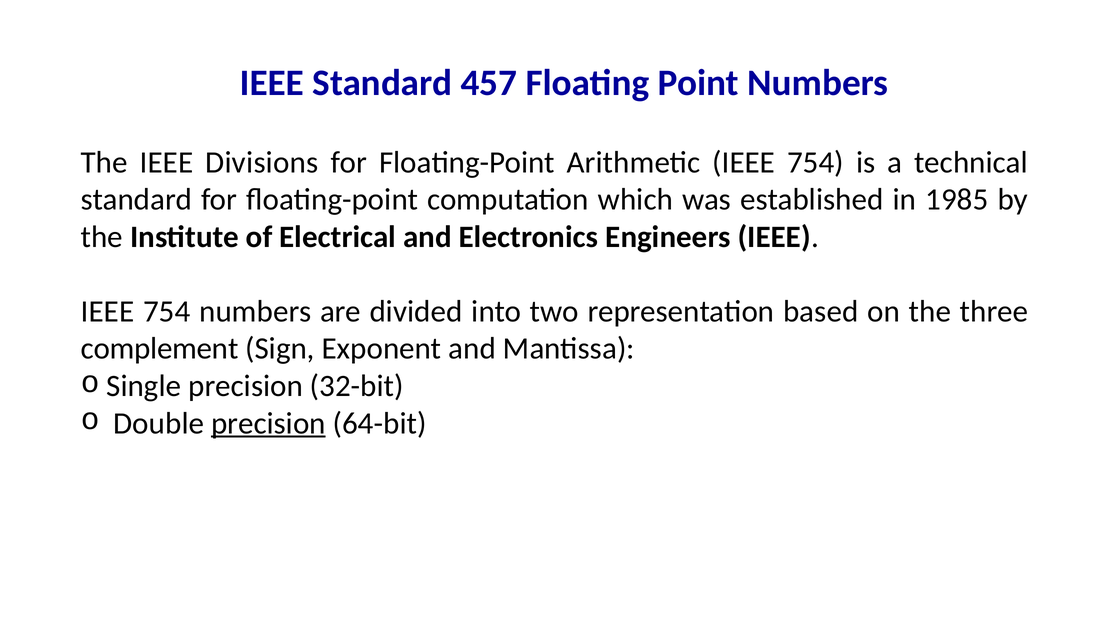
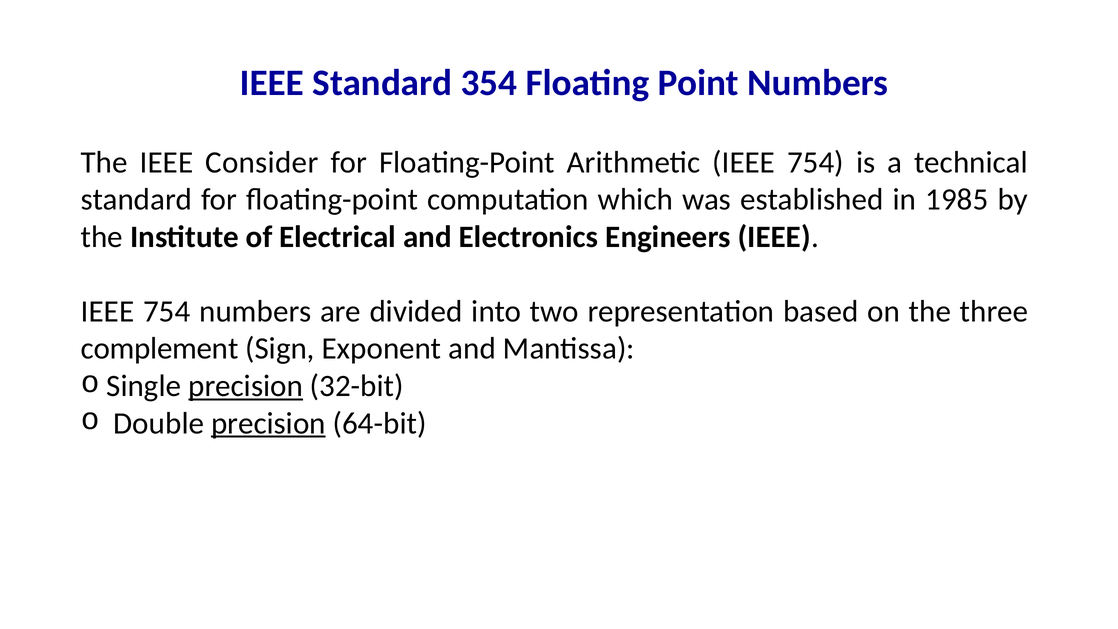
457: 457 -> 354
Divisions: Divisions -> Consider
precision at (246, 386) underline: none -> present
